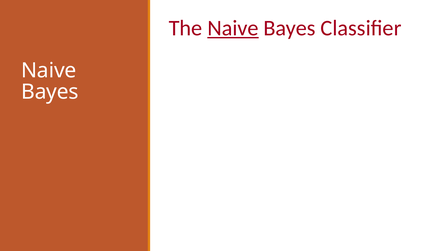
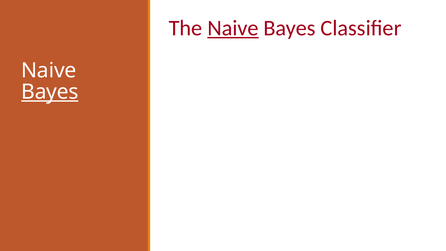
Bayes at (50, 92) underline: none -> present
